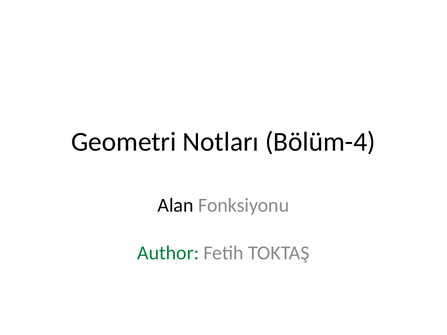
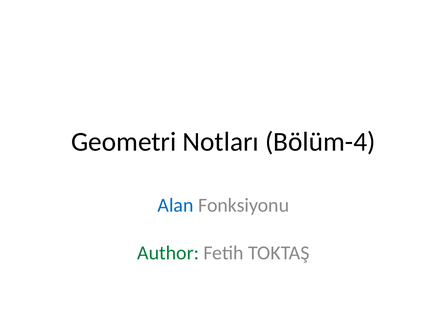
Alan colour: black -> blue
